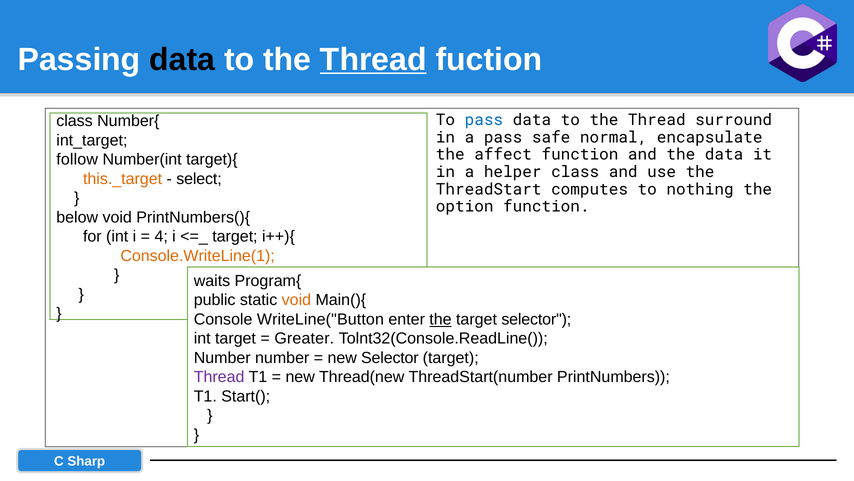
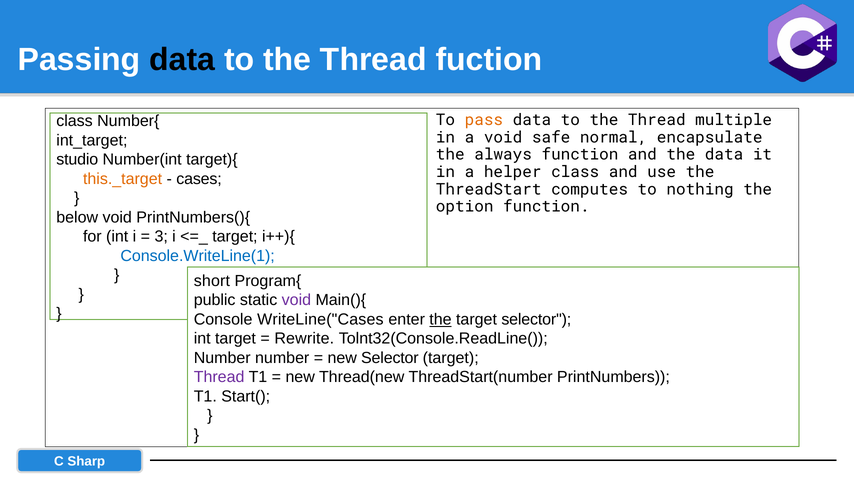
Thread at (373, 59) underline: present -> none
pass at (484, 120) colour: blue -> orange
surround: surround -> multiple
a pass: pass -> void
affect: affect -> always
follow: follow -> studio
select: select -> cases
4: 4 -> 3
Console.WriteLine(1 colour: orange -> blue
waits: waits -> short
void at (296, 300) colour: orange -> purple
WriteLine("Button: WriteLine("Button -> WriteLine("Cases
Greater: Greater -> Rewrite
